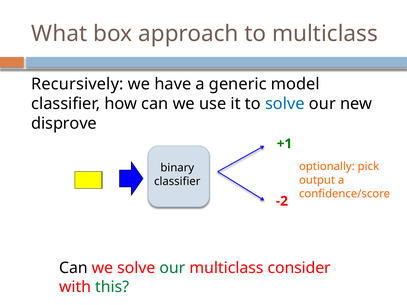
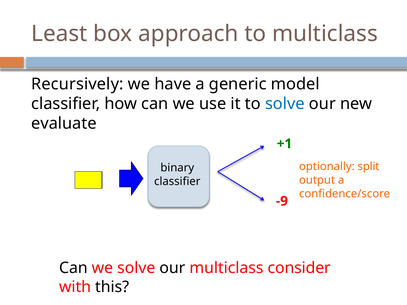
What: What -> Least
disprove: disprove -> evaluate
pick: pick -> split
-2: -2 -> -9
our at (172, 268) colour: green -> black
this colour: green -> black
